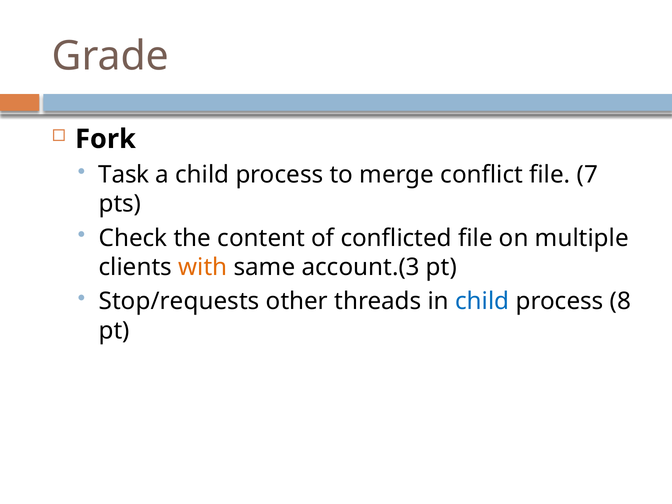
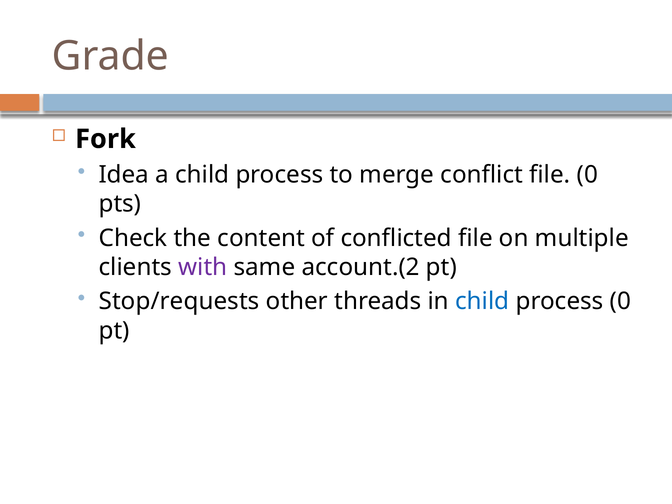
Task: Task -> Idea
file 7: 7 -> 0
with colour: orange -> purple
account.(3: account.(3 -> account.(2
process 8: 8 -> 0
